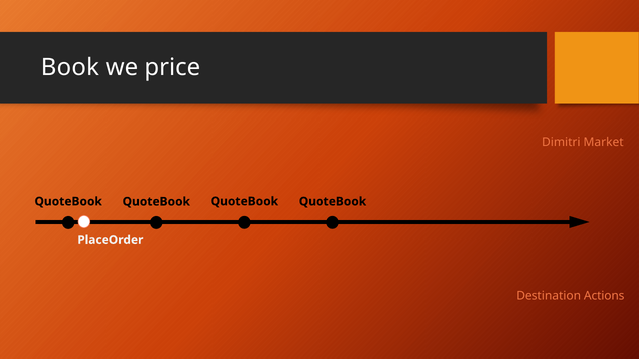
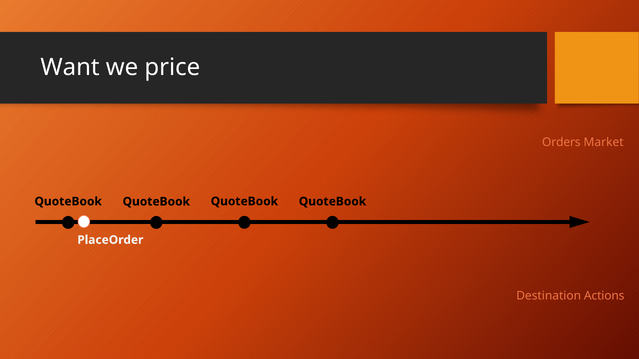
Book: Book -> Want
Dimitri: Dimitri -> Orders
